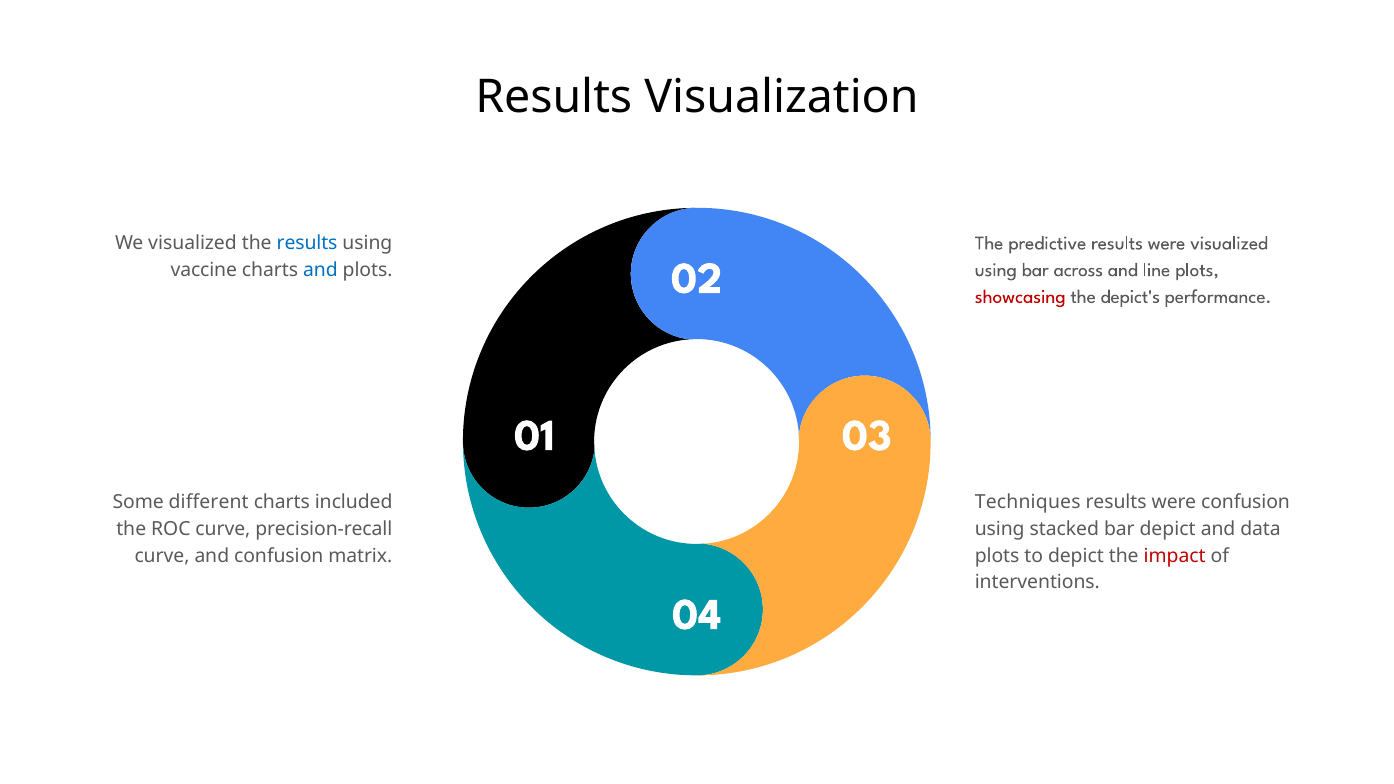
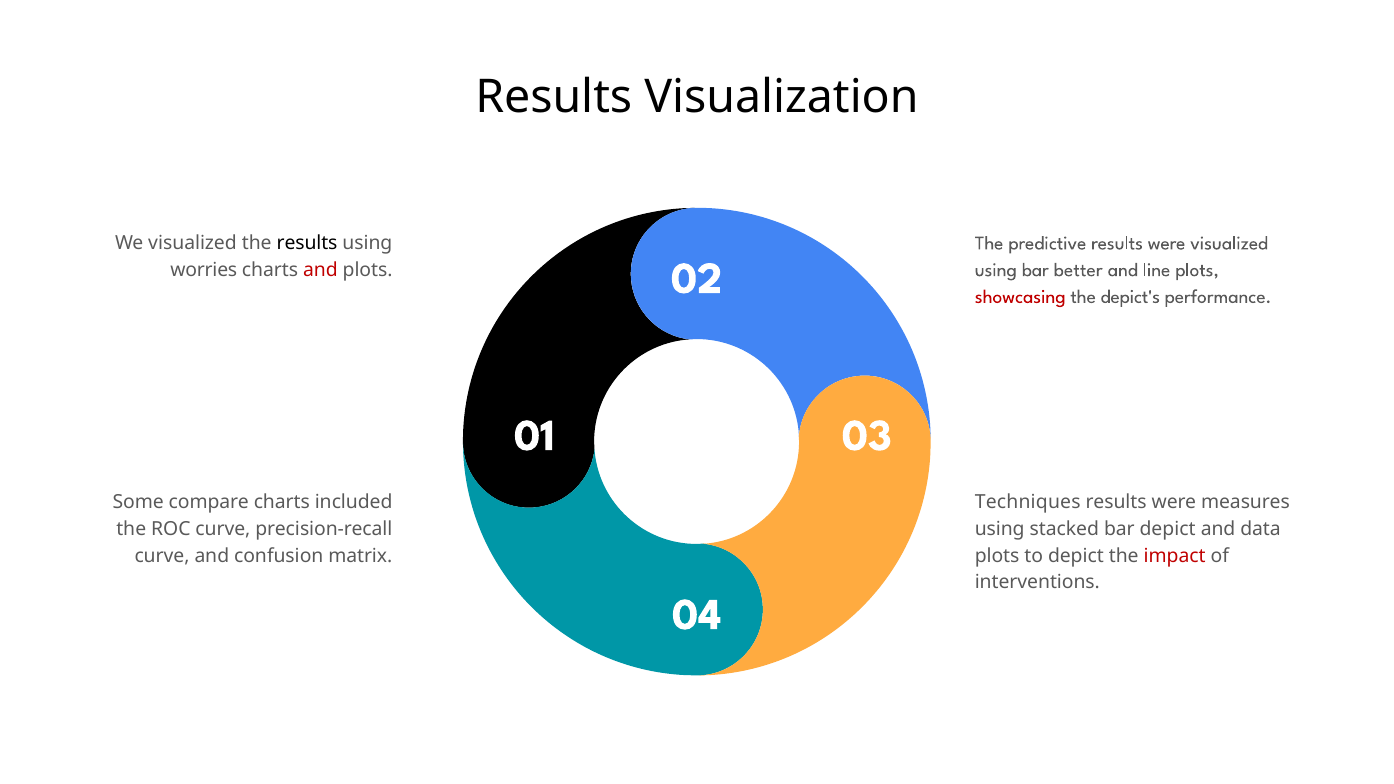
results at (307, 243) colour: blue -> black
across: across -> better
vaccine: vaccine -> worries
and at (320, 270) colour: blue -> red
different: different -> compare
were confusion: confusion -> measures
